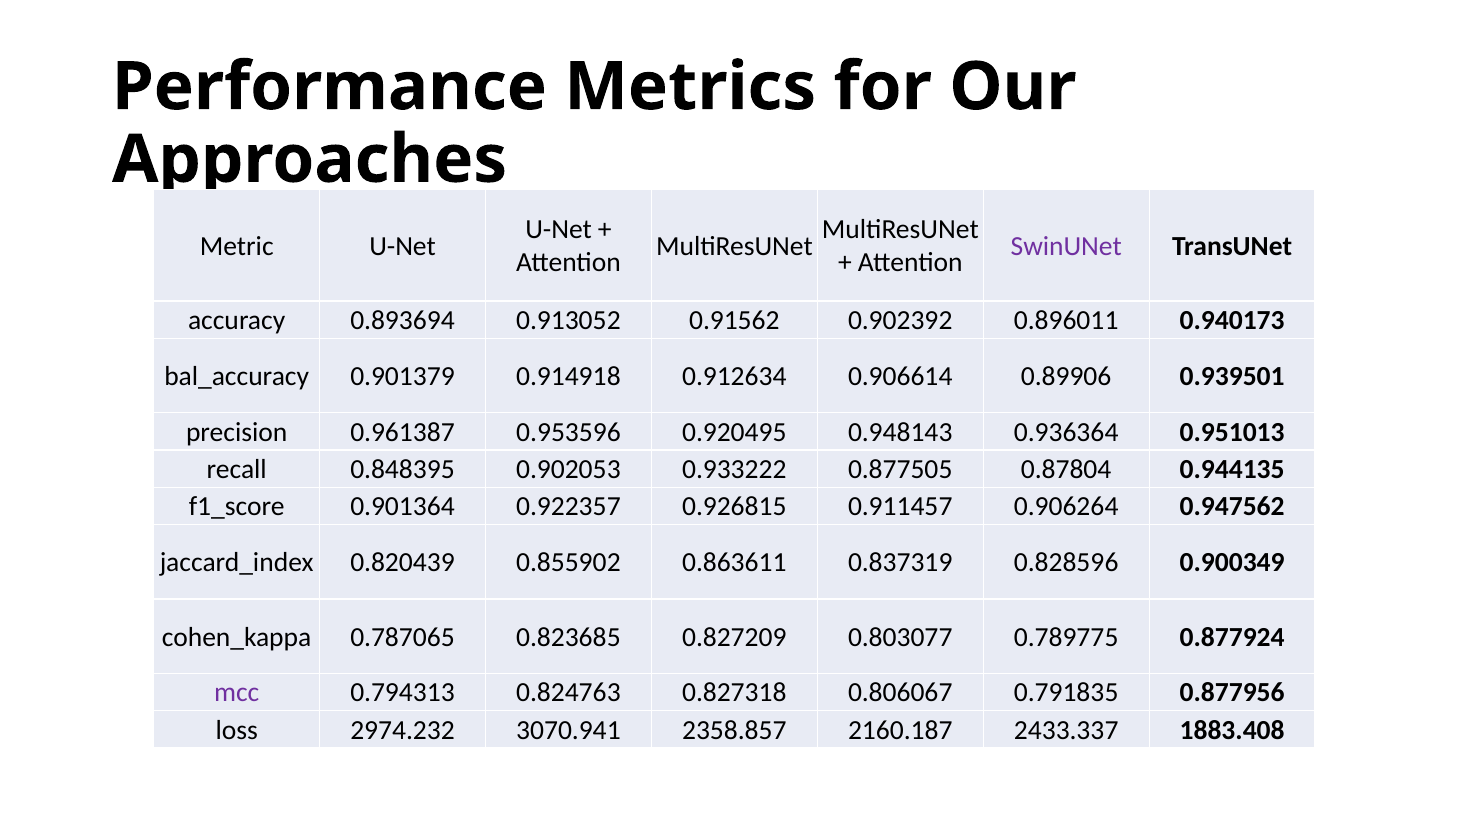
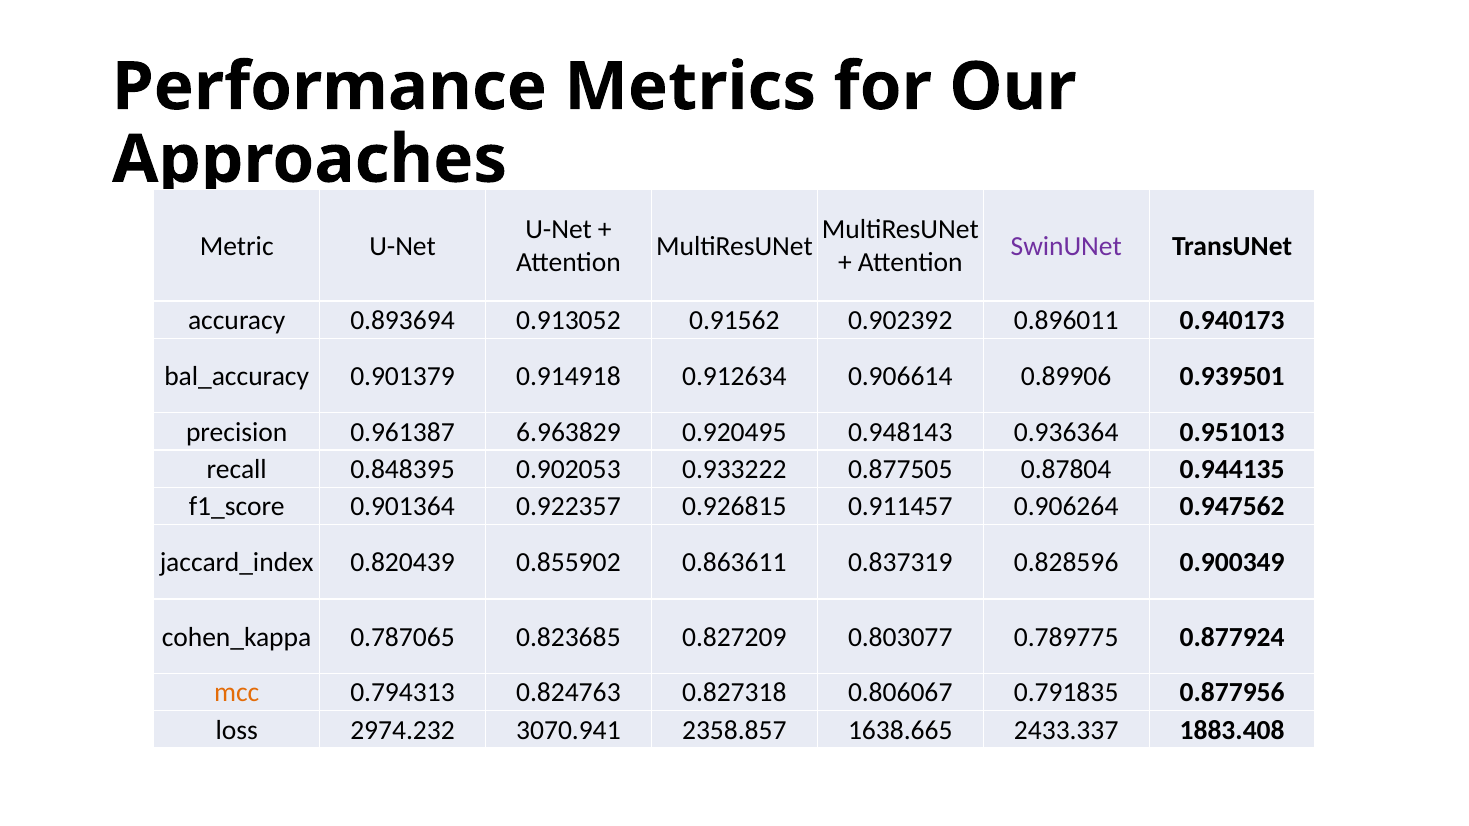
0.953596: 0.953596 -> 6.963829
mcc colour: purple -> orange
2160.187: 2160.187 -> 1638.665
